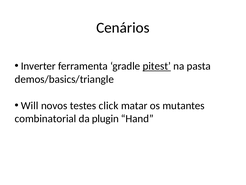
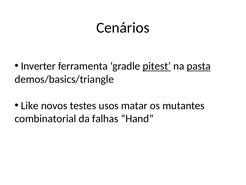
pasta underline: none -> present
Will: Will -> Like
click: click -> usos
plugin: plugin -> falhas
